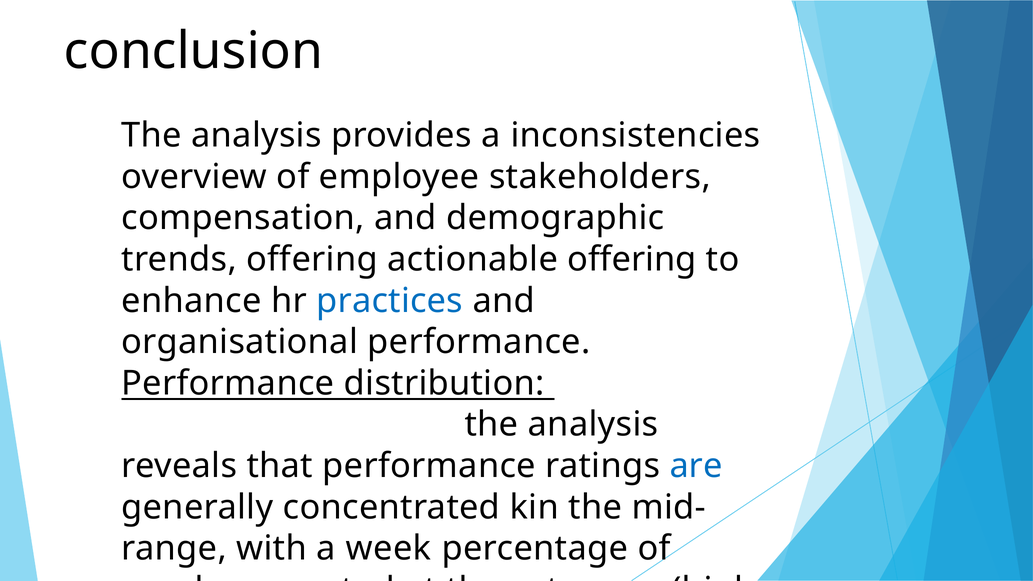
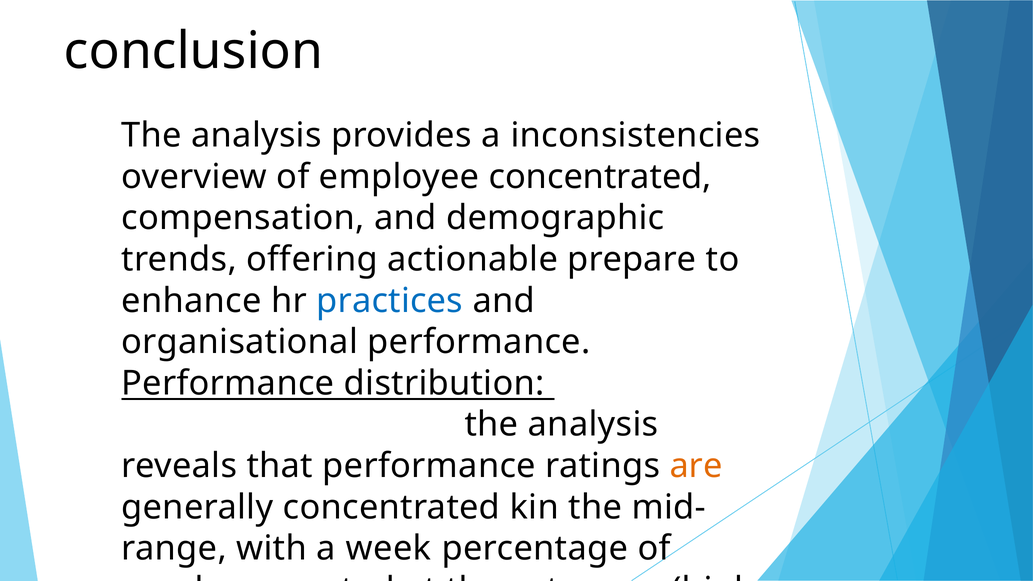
employee stakeholders: stakeholders -> concentrated
actionable offering: offering -> prepare
are colour: blue -> orange
